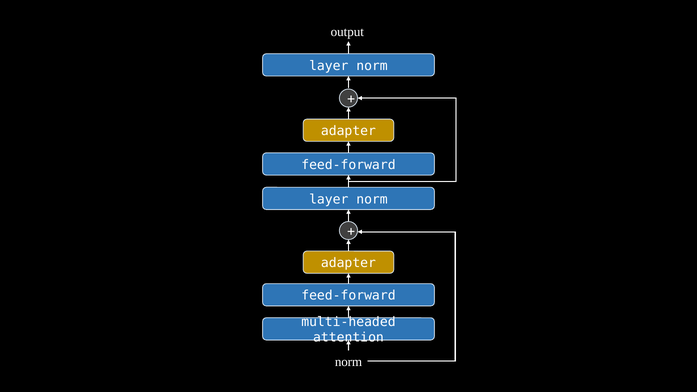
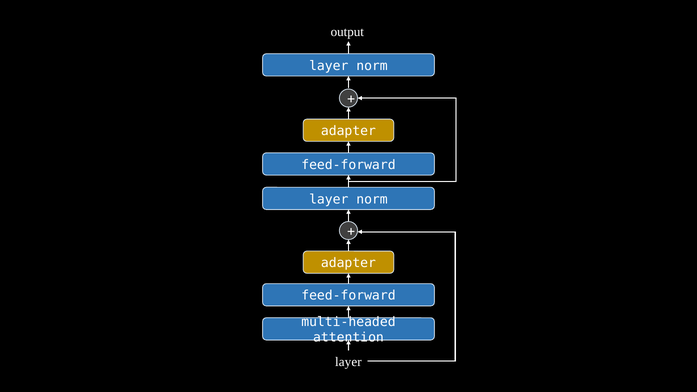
norm at (349, 362): norm -> layer
